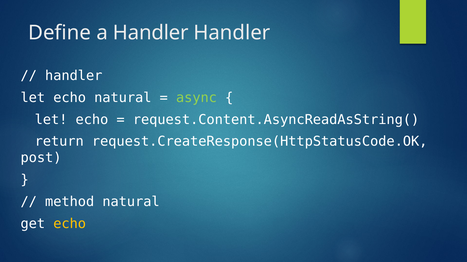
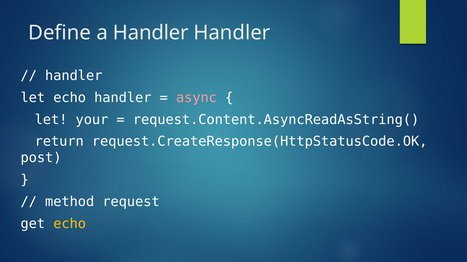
echo natural: natural -> handler
async colour: light green -> pink
echo at (92, 120): echo -> your
method natural: natural -> request
